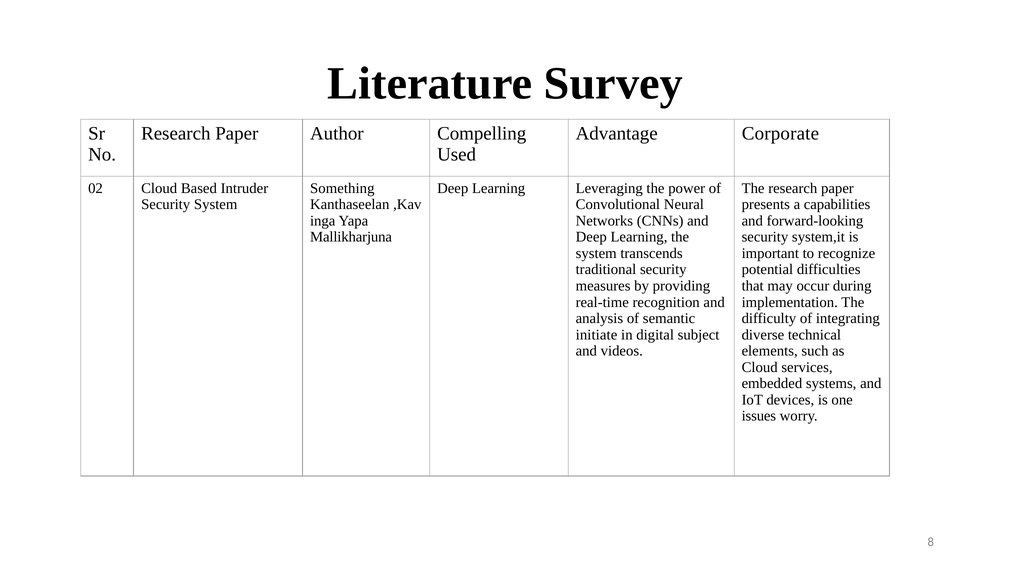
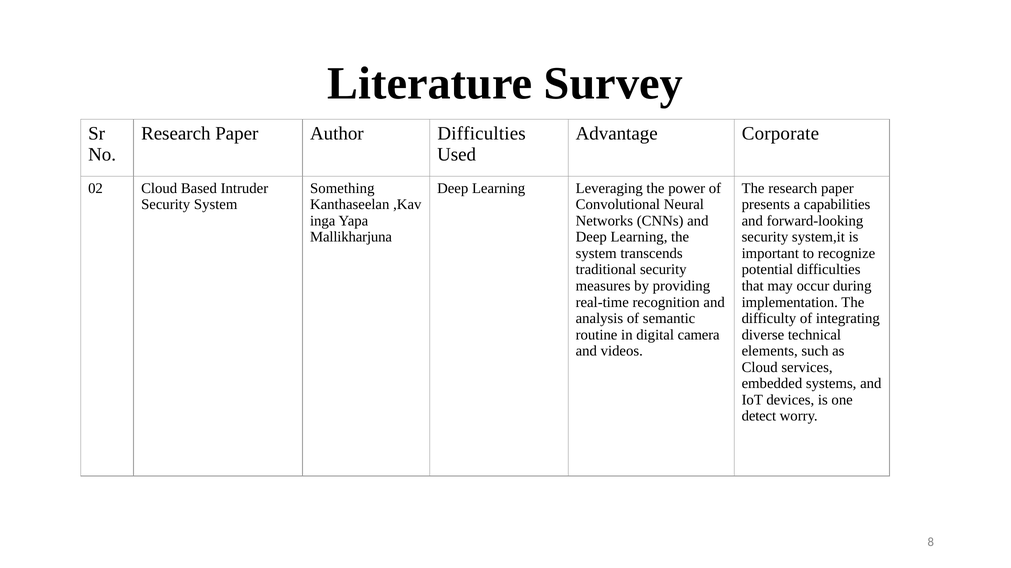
Author Compelling: Compelling -> Difficulties
initiate: initiate -> routine
subject: subject -> camera
issues: issues -> detect
